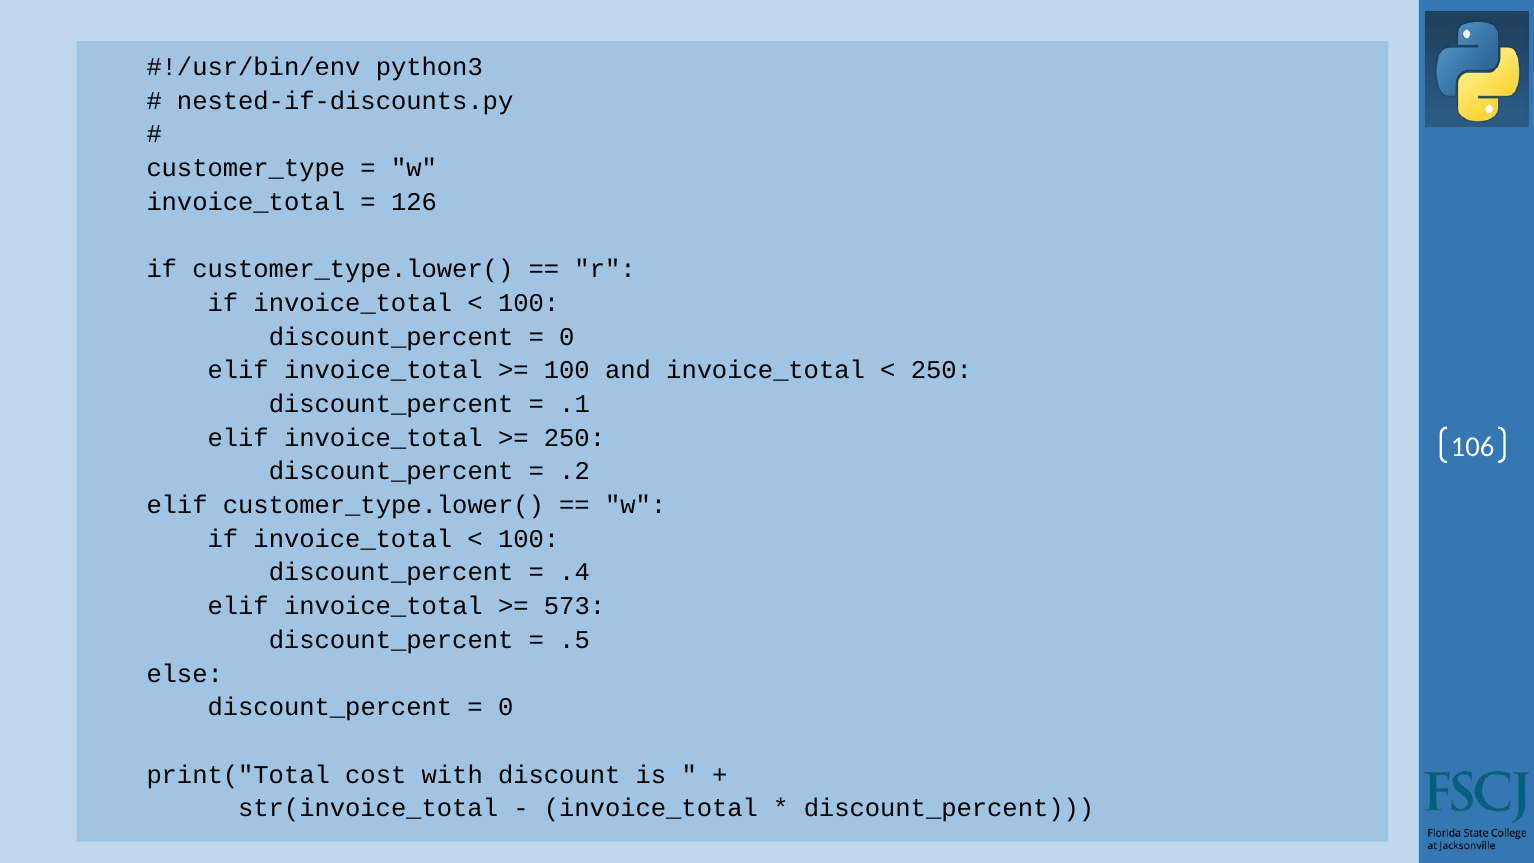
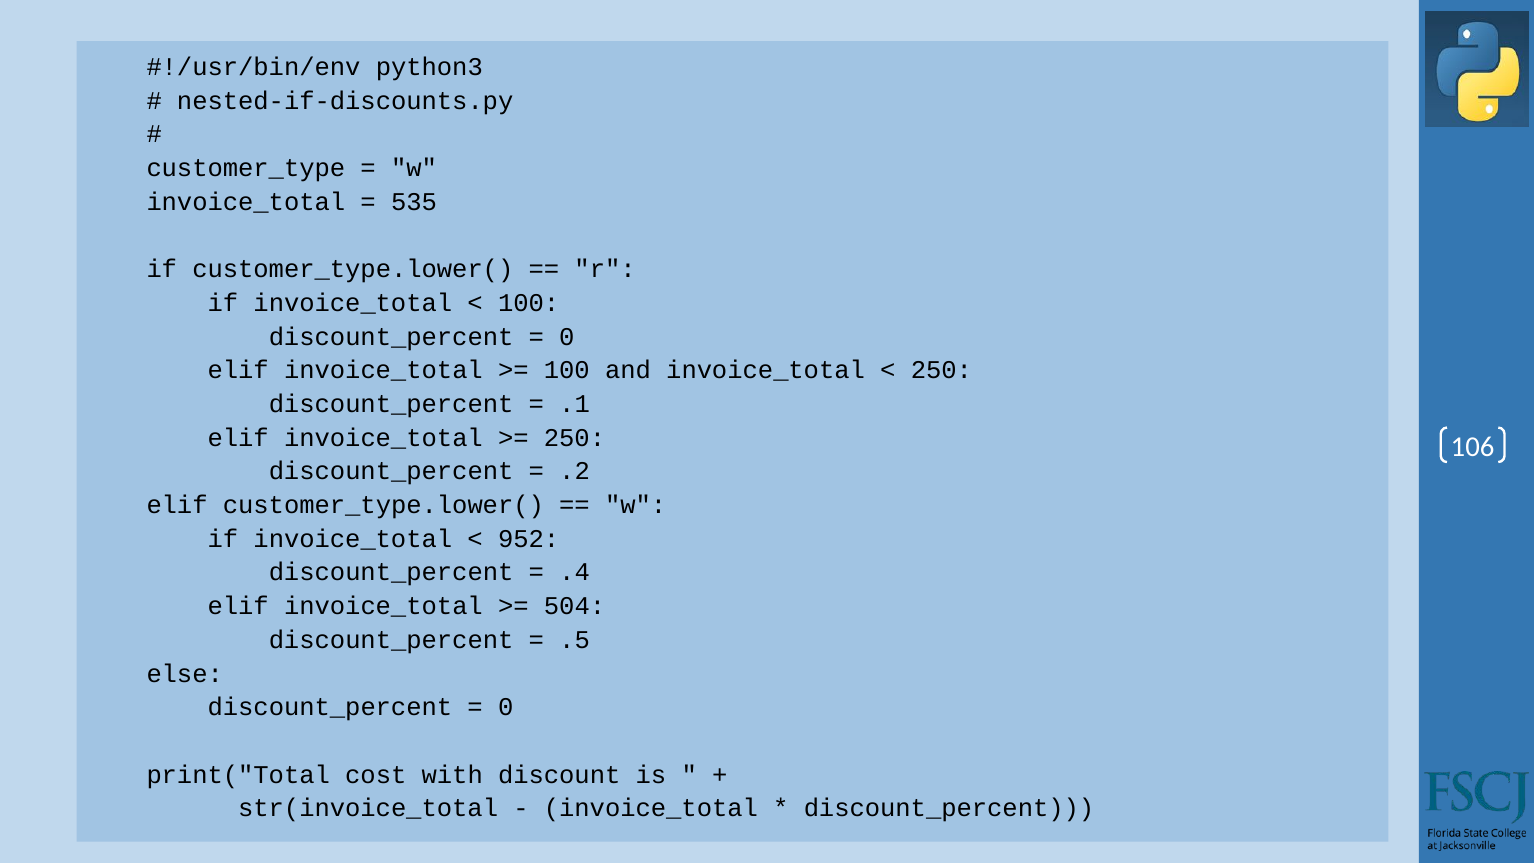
126: 126 -> 535
100 at (529, 539): 100 -> 952
573: 573 -> 504
